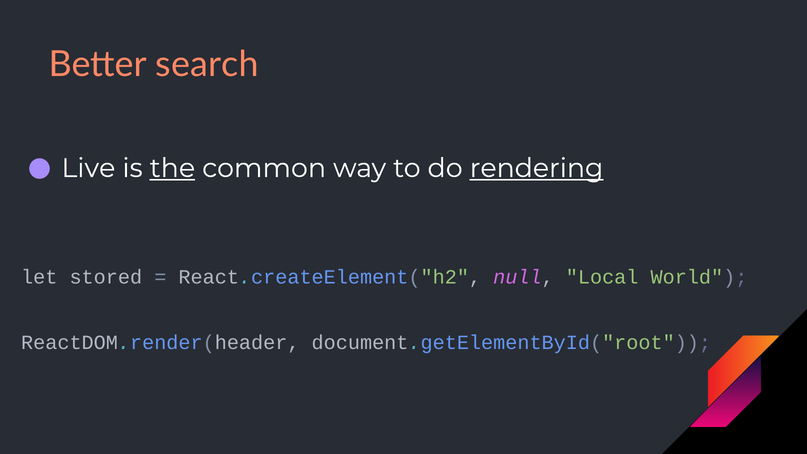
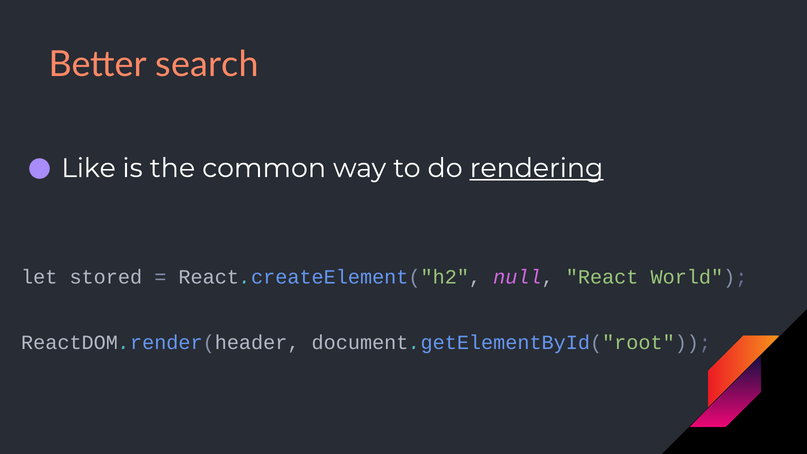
Live: Live -> Like
the underline: present -> none
Local: Local -> React
